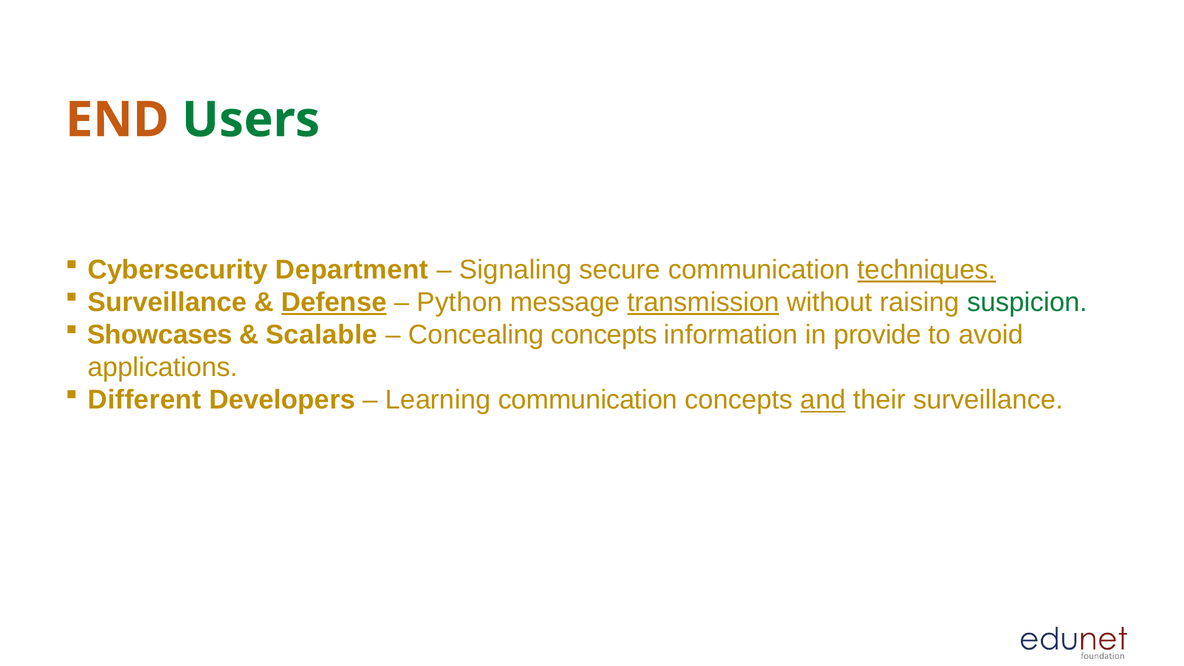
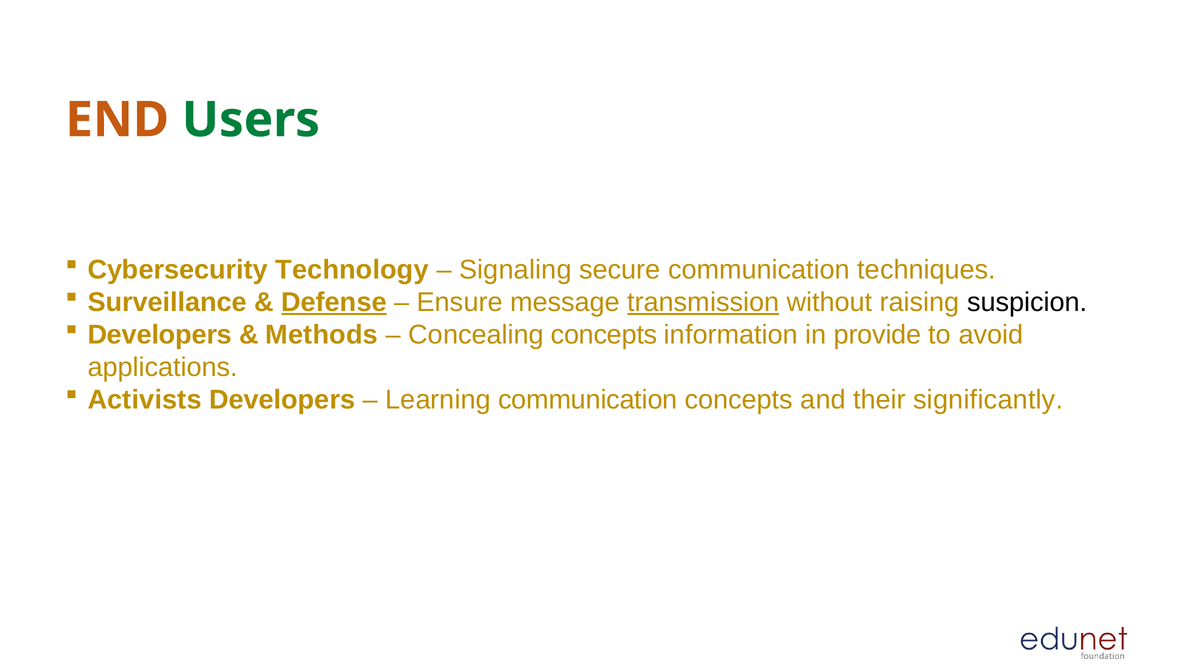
Department: Department -> Technology
techniques underline: present -> none
Python: Python -> Ensure
suspicion colour: green -> black
Showcases at (160, 335): Showcases -> Developers
Scalable: Scalable -> Methods
Different: Different -> Activists
and underline: present -> none
their surveillance: surveillance -> significantly
